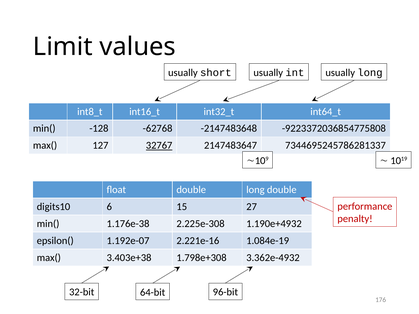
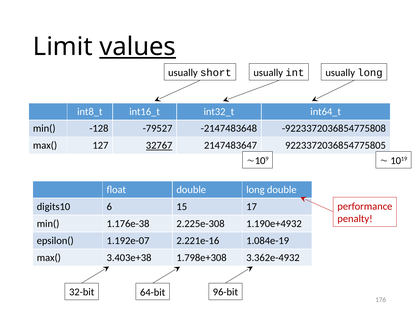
values underline: none -> present
-62768: -62768 -> -79527
7344695245786281337: 7344695245786281337 -> 9223372036854775805
27: 27 -> 17
